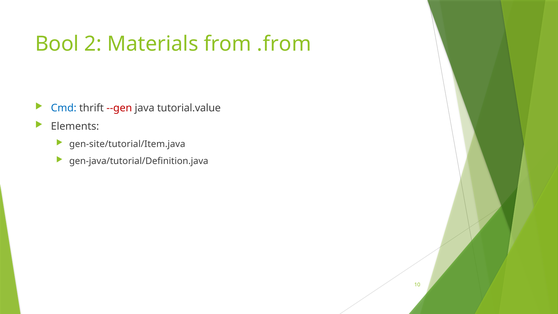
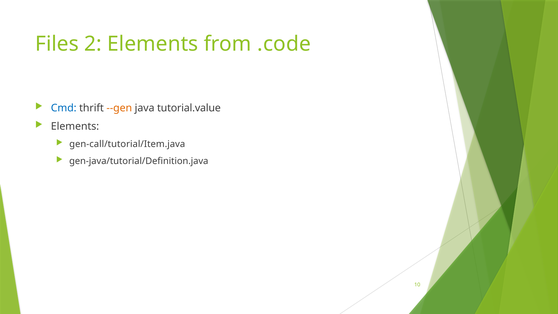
Bool: Bool -> Files
2 Materials: Materials -> Elements
.from: .from -> .code
--gen colour: red -> orange
gen-site/tutorial/Item.java: gen-site/tutorial/Item.java -> gen-call/tutorial/Item.java
